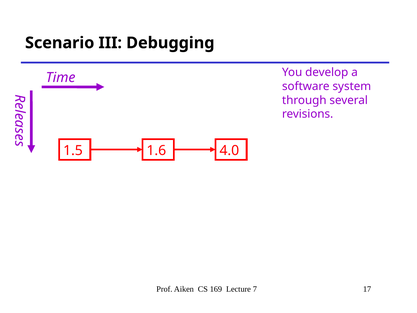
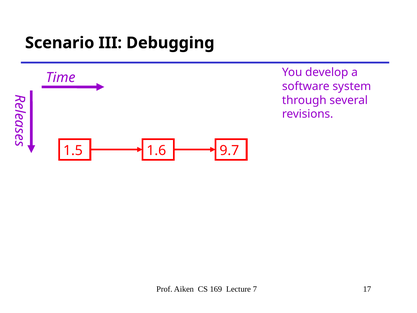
4.0: 4.0 -> 9.7
